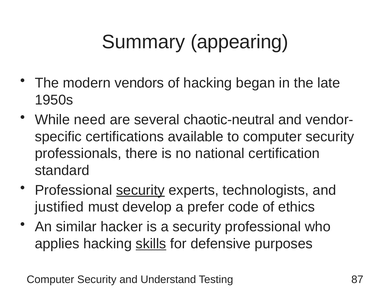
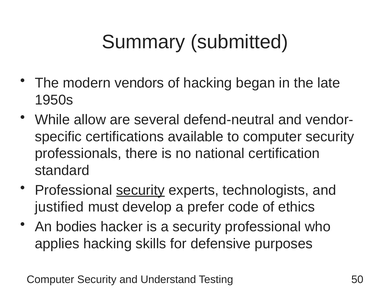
appearing: appearing -> submitted
need: need -> allow
chaotic-neutral: chaotic-neutral -> defend-neutral
similar: similar -> bodies
skills underline: present -> none
87: 87 -> 50
